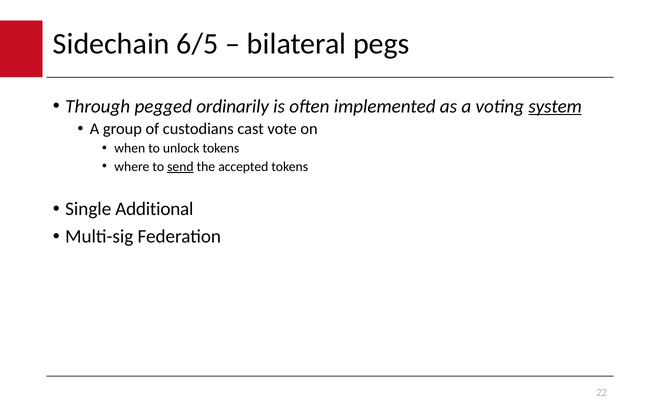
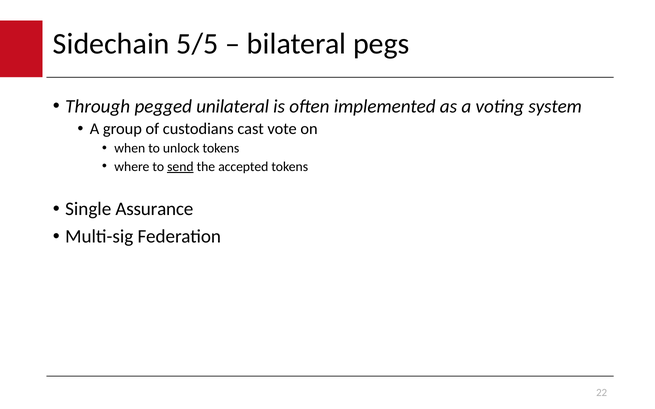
6/5: 6/5 -> 5/5
ordinarily: ordinarily -> unilateral
system underline: present -> none
Additional: Additional -> Assurance
